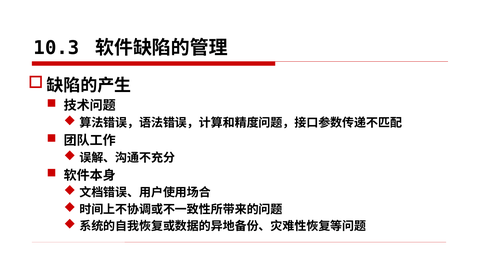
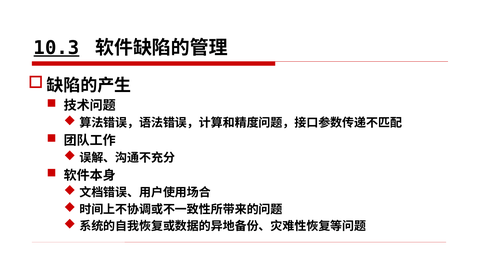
10.3 underline: none -> present
